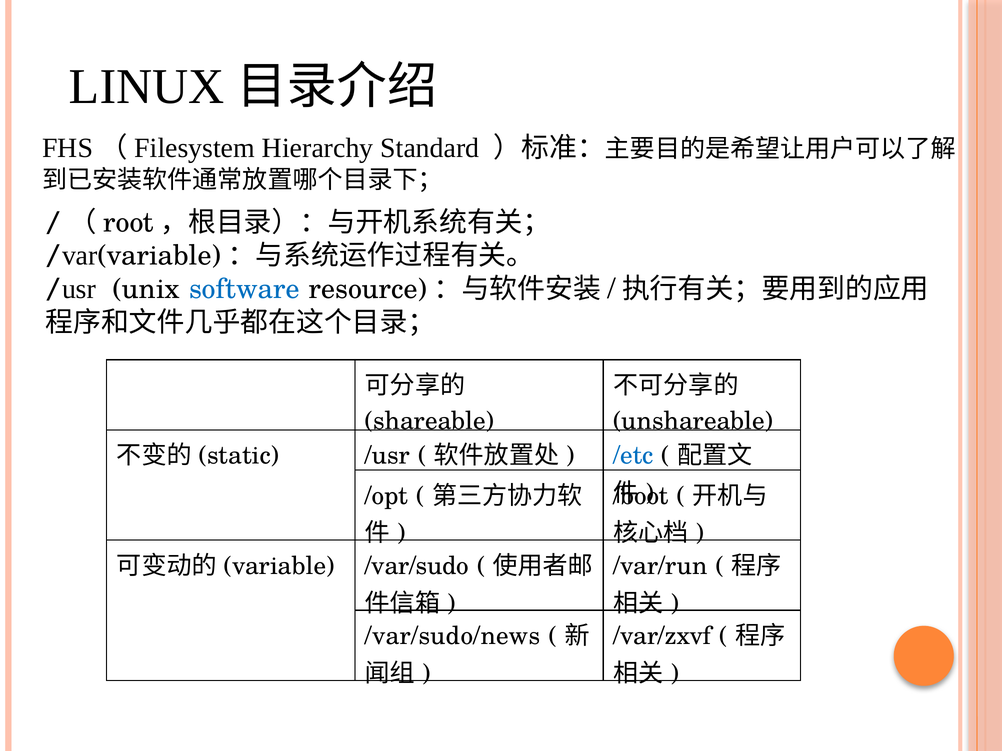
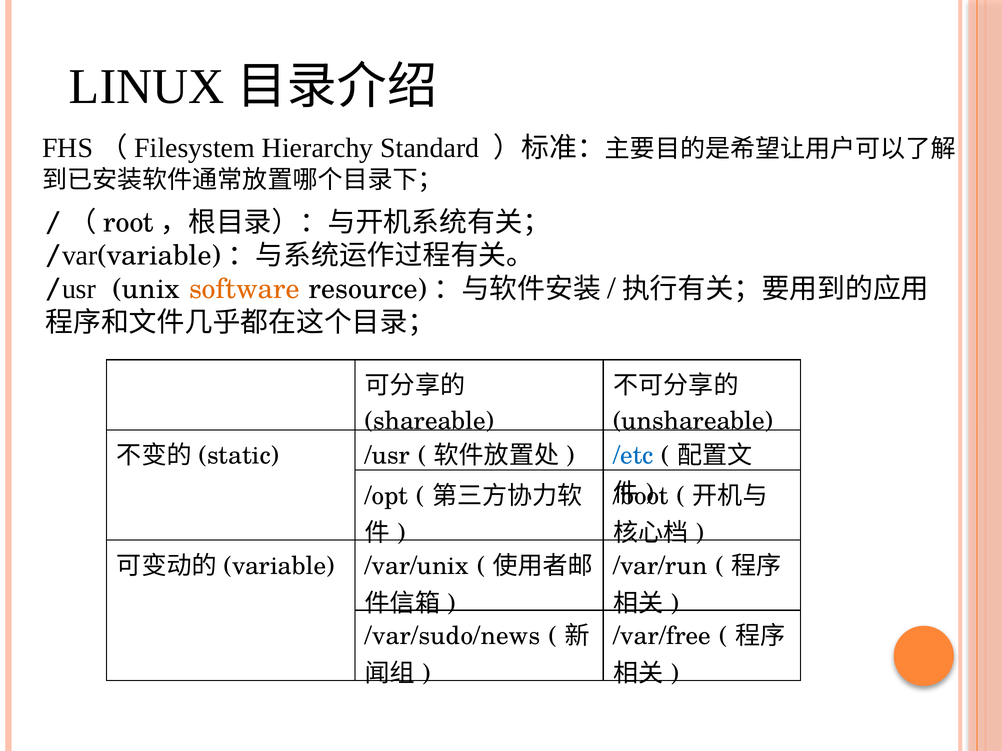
software colour: blue -> orange
/var/sudo: /var/sudo -> /var/unix
/var/zxvf: /var/zxvf -> /var/free
